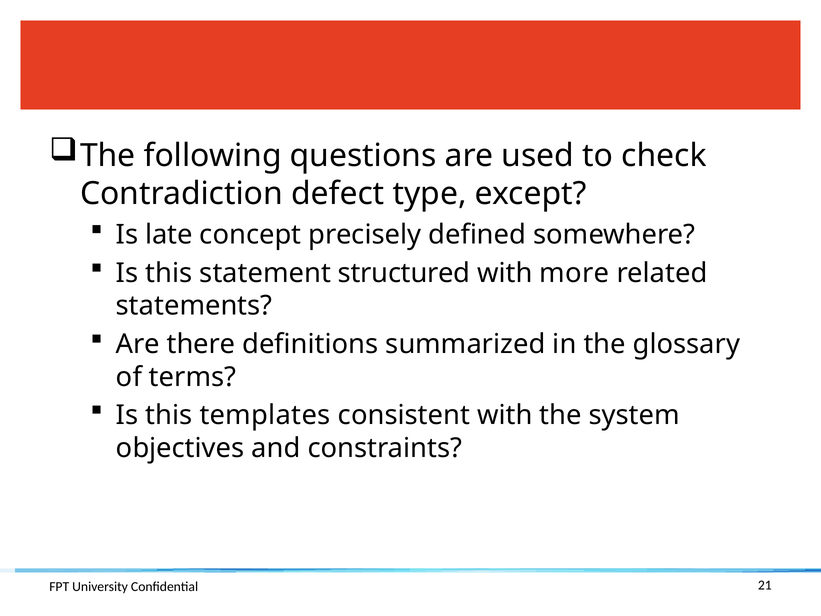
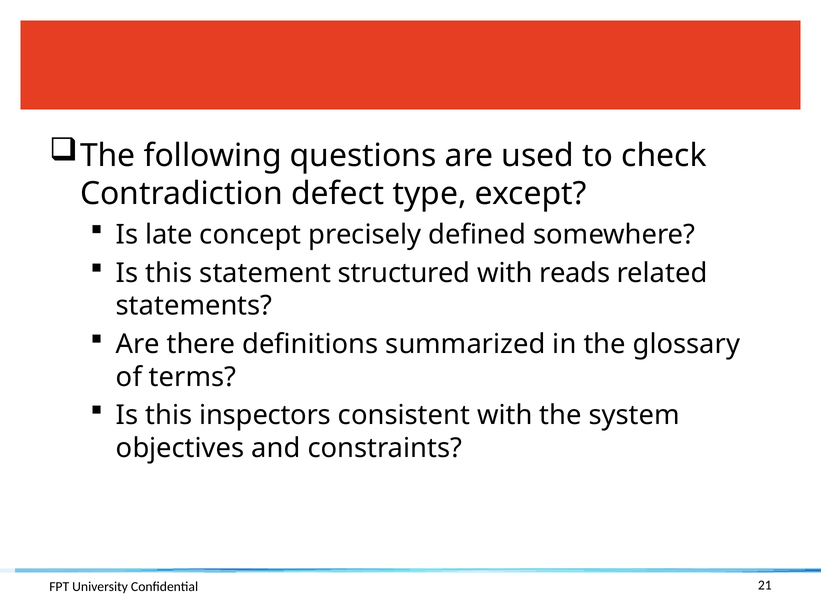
more: more -> reads
templates: templates -> inspectors
